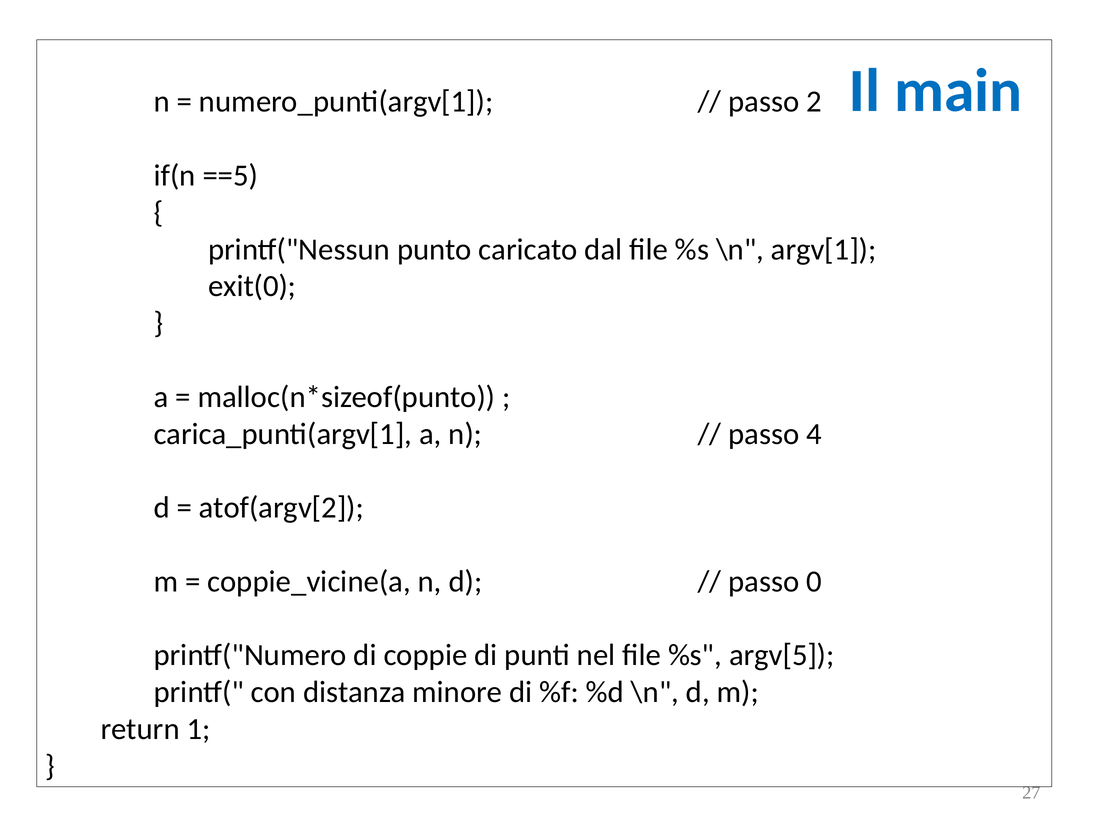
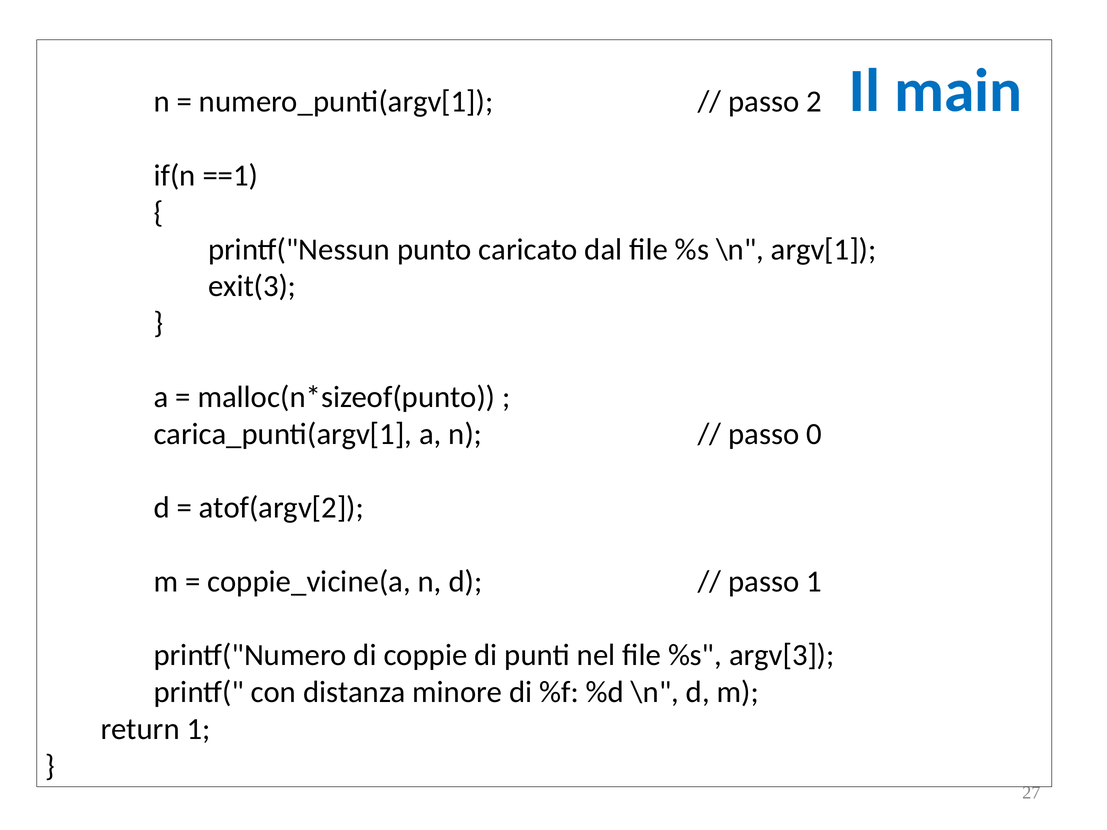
==5: ==5 -> ==1
exit(0: exit(0 -> exit(3
4: 4 -> 0
passo 0: 0 -> 1
argv[5: argv[5 -> argv[3
